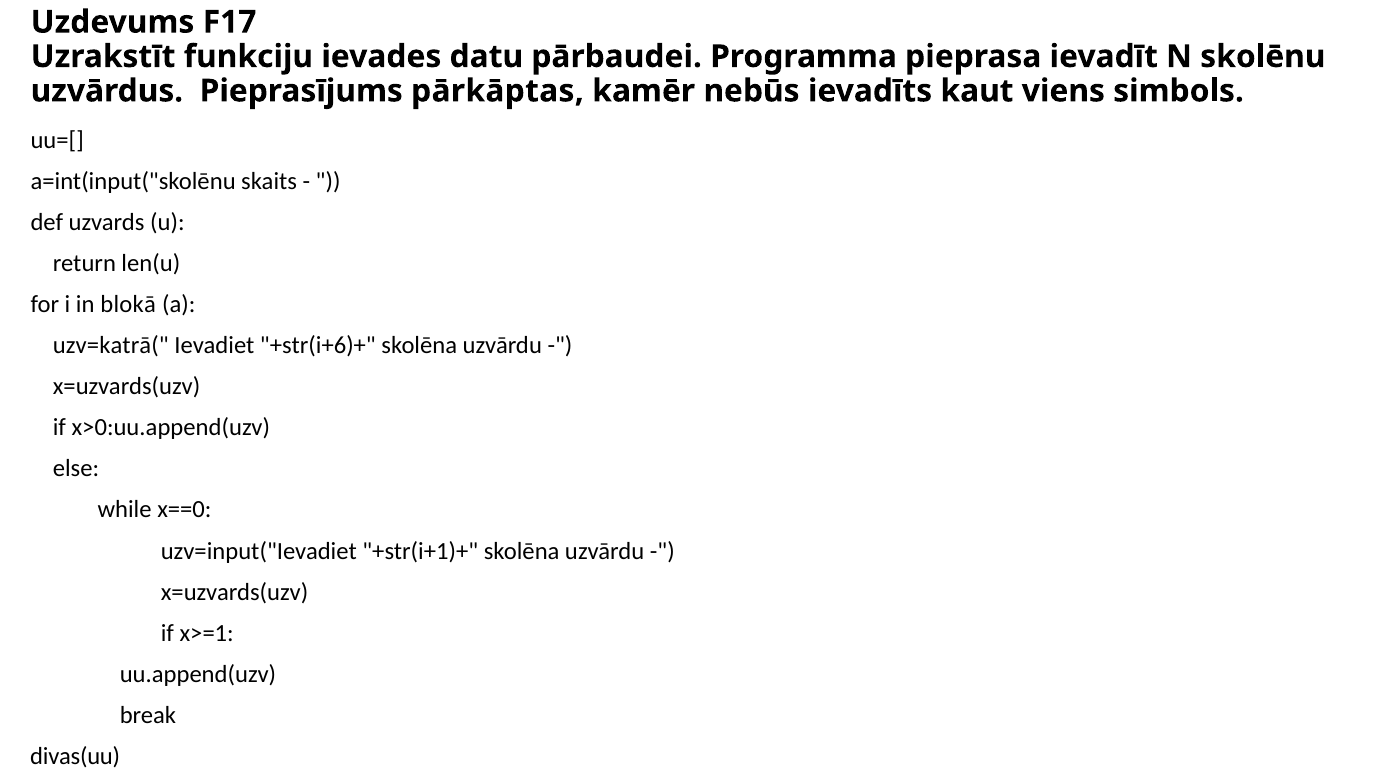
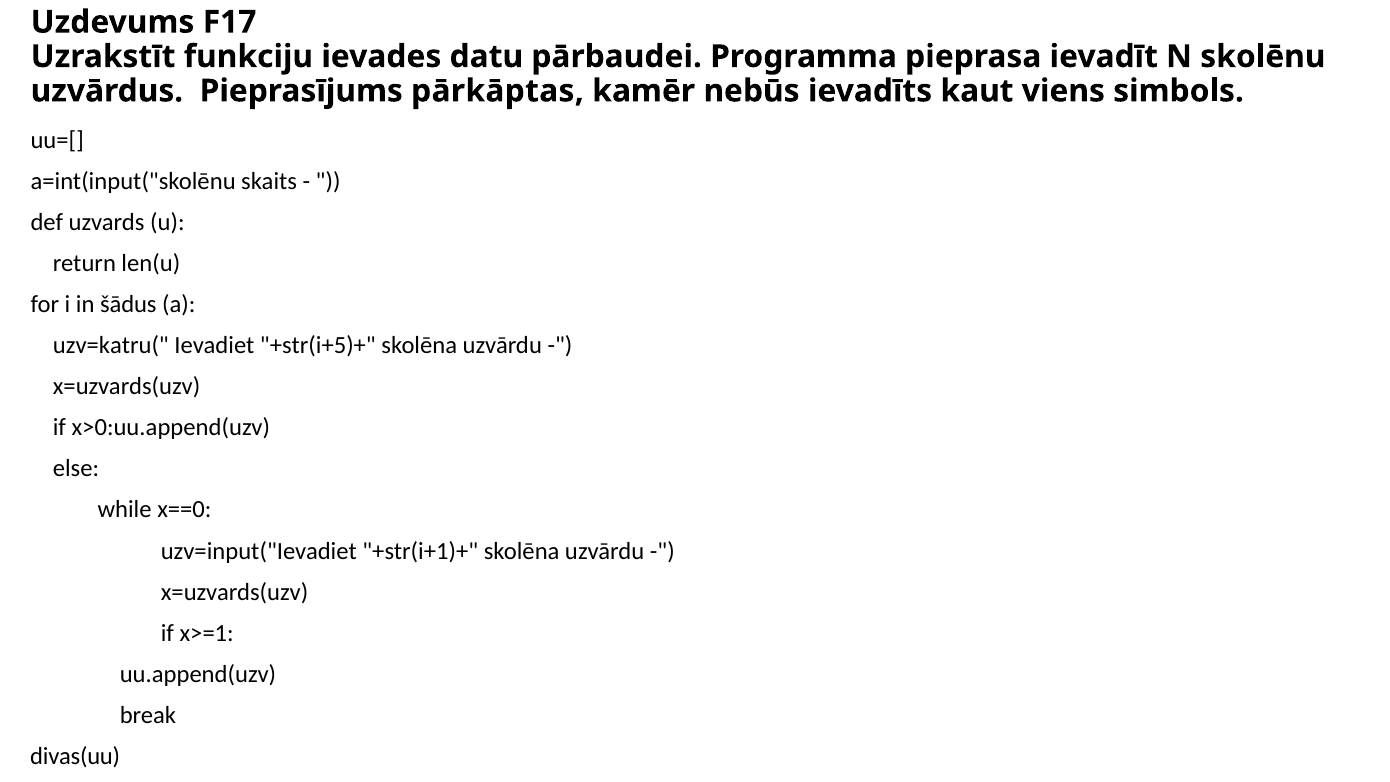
blokā: blokā -> šādus
uzv=katrā(: uzv=katrā( -> uzv=katru(
+str(i+6)+: +str(i+6)+ -> +str(i+5)+
